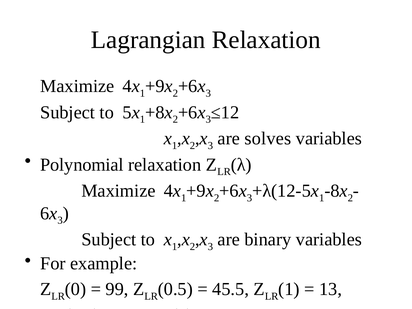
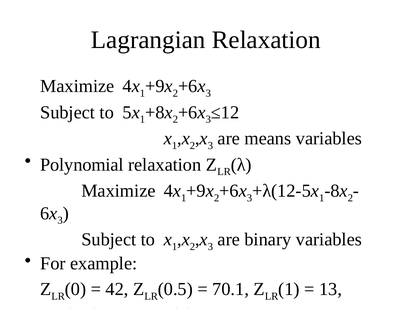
solves: solves -> means
99: 99 -> 42
45.5: 45.5 -> 70.1
